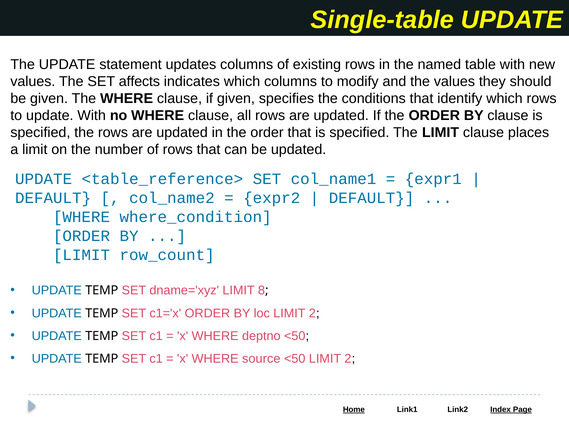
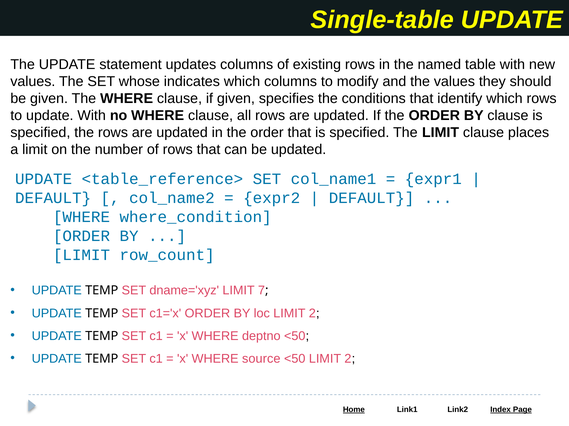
affects: affects -> whose
8: 8 -> 7
